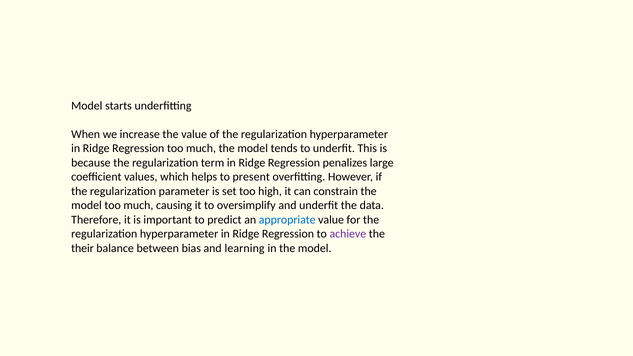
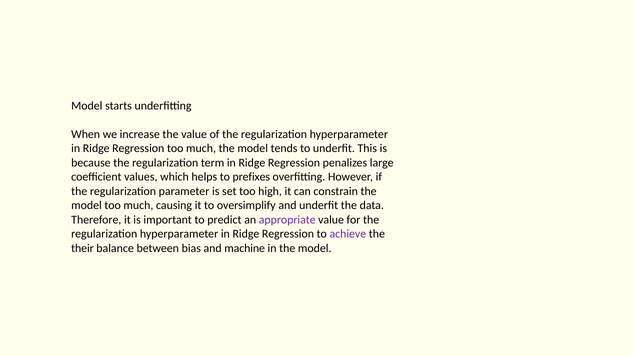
present: present -> prefixes
appropriate colour: blue -> purple
learning: learning -> machine
